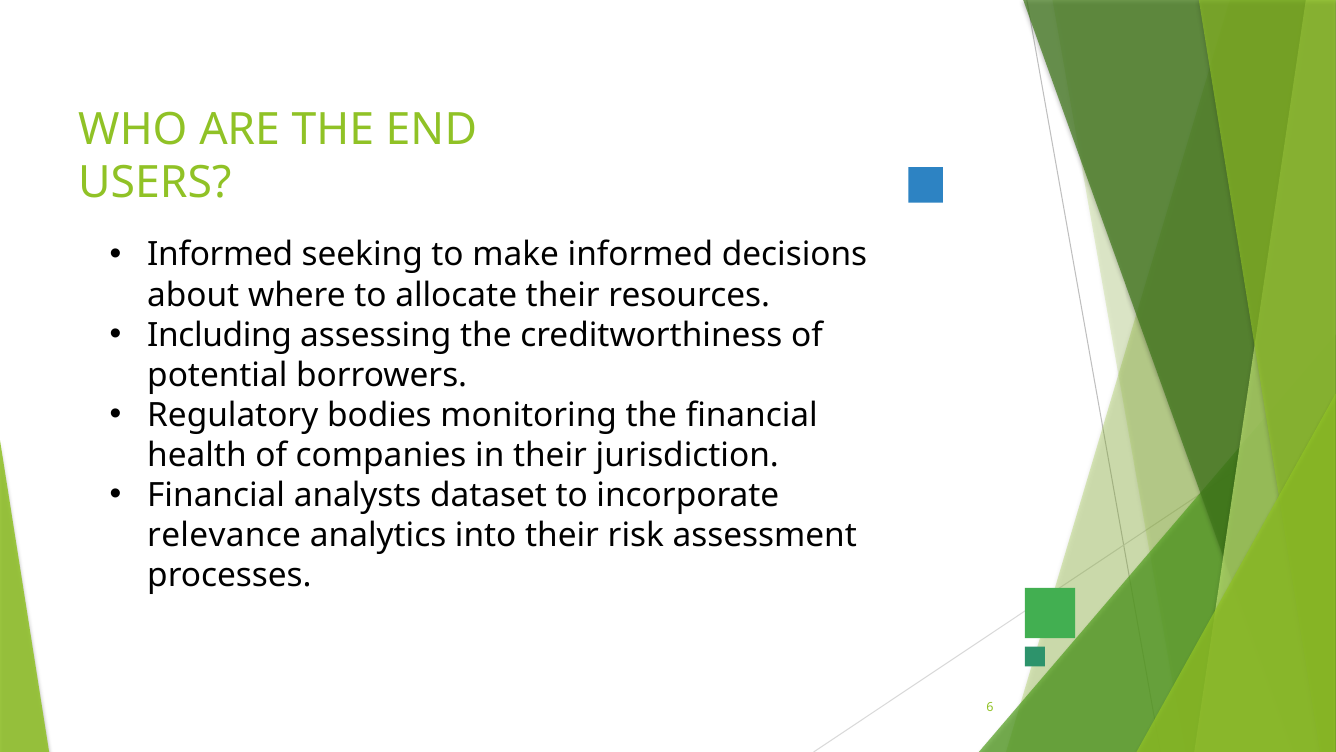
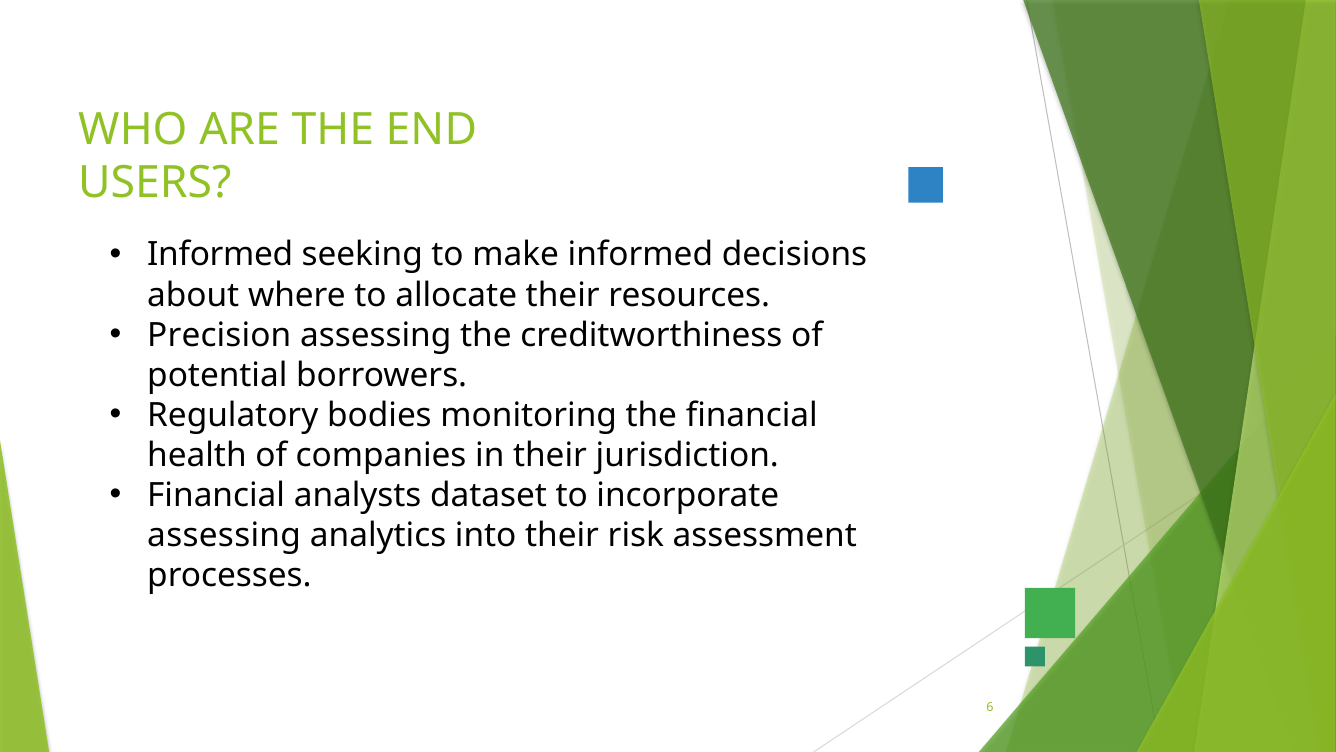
Including: Including -> Precision
relevance at (224, 535): relevance -> assessing
